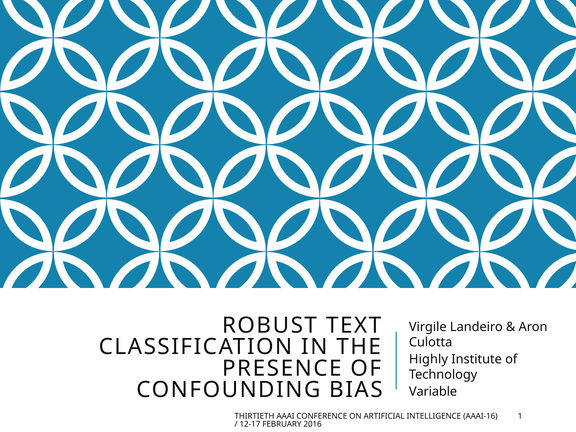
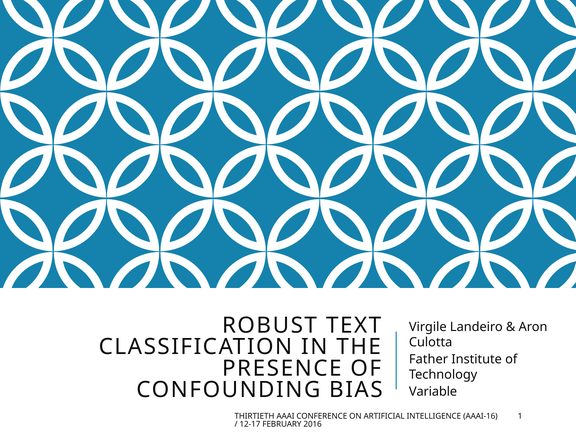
Highly: Highly -> Father
